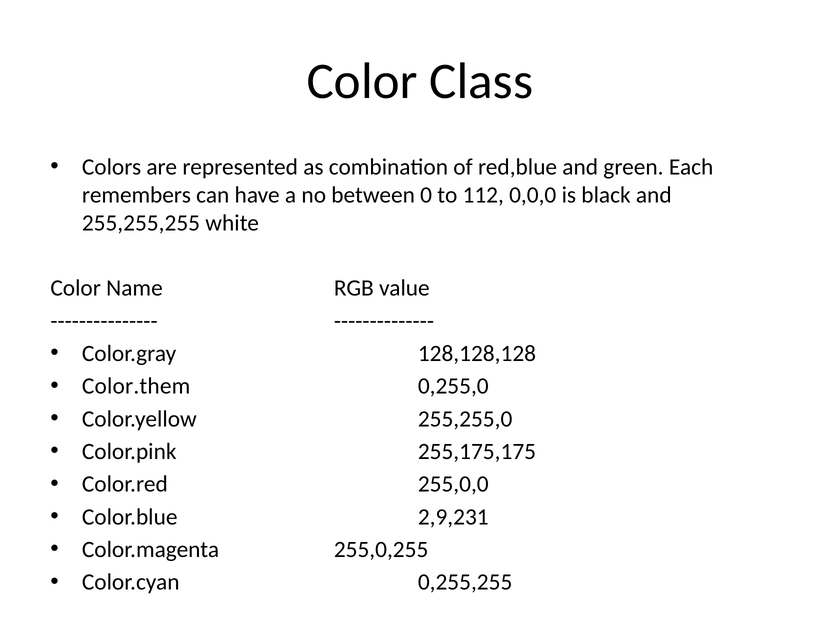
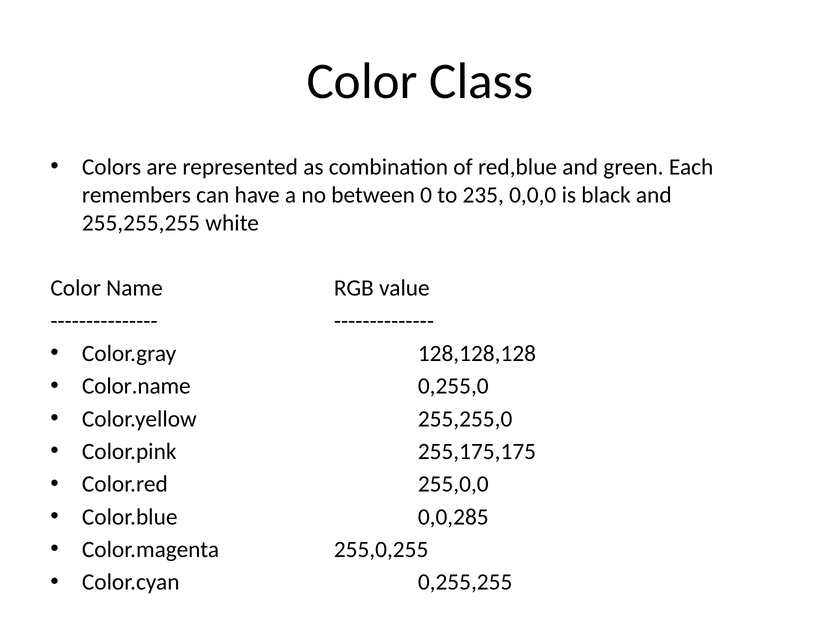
112: 112 -> 235
Color.them: Color.them -> Color.name
2,9,231: 2,9,231 -> 0,0,285
